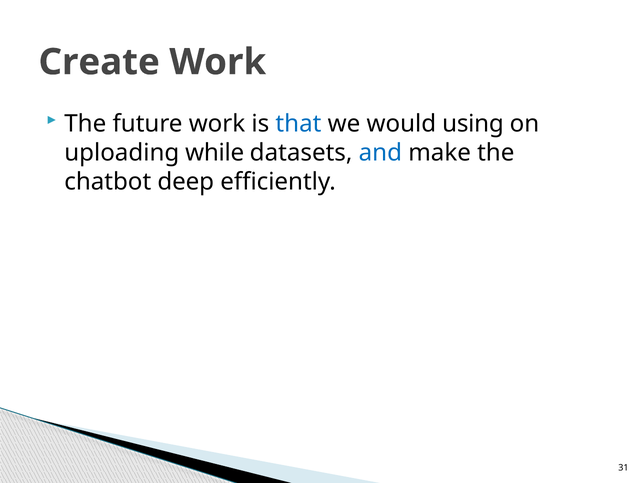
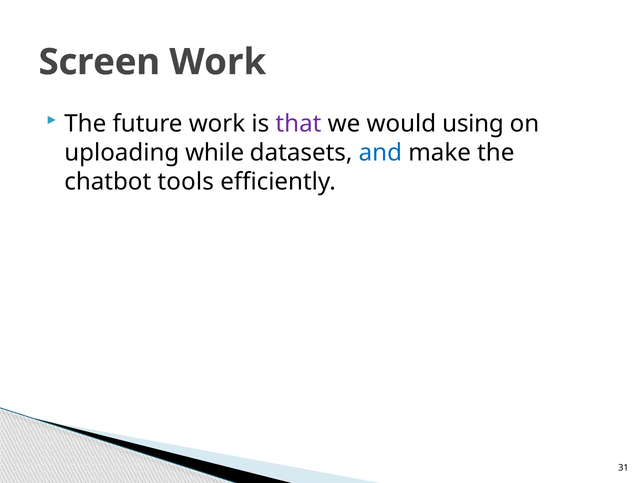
Create: Create -> Screen
that colour: blue -> purple
deep: deep -> tools
